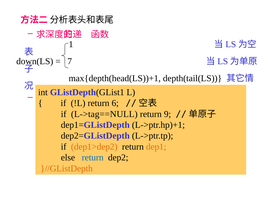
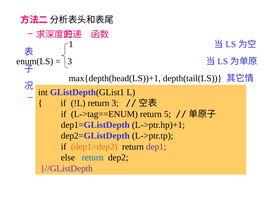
down(LS: down(LS -> enum(LS
7 at (70, 62): 7 -> 3
return 6: 6 -> 3
L->tag==NULL: L->tag==NULL -> L->tag==ENUM
9: 9 -> 5
dep1 colour: orange -> purple
}//GListDepth colour: orange -> purple
